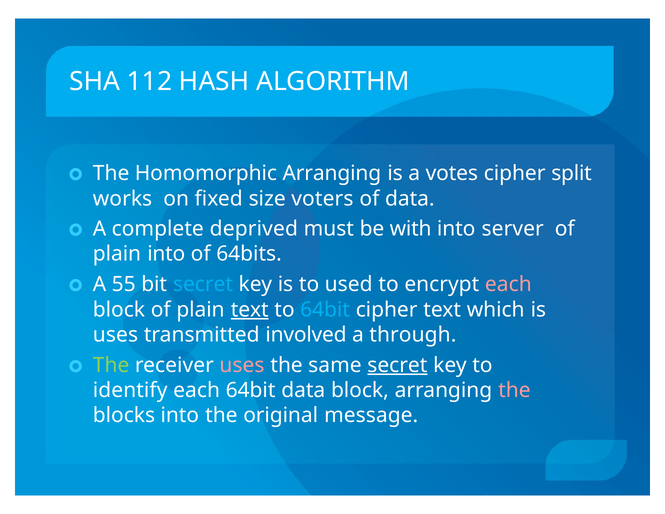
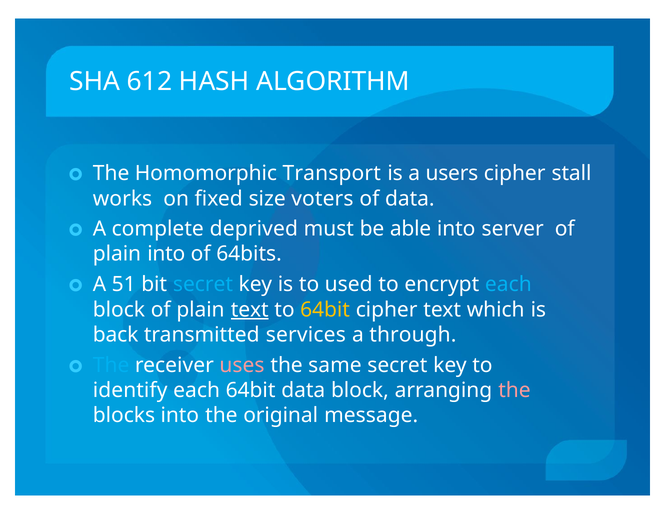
112: 112 -> 612
Homomorphic Arranging: Arranging -> Transport
votes: votes -> users
split: split -> stall
with: with -> able
55: 55 -> 51
each at (508, 284) colour: pink -> light blue
64bit at (325, 310) colour: light blue -> yellow
uses at (115, 335): uses -> back
involved: involved -> services
The at (111, 365) colour: light green -> light blue
secret at (397, 365) underline: present -> none
